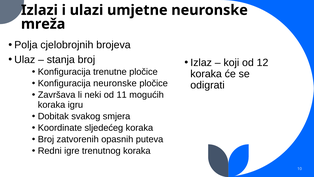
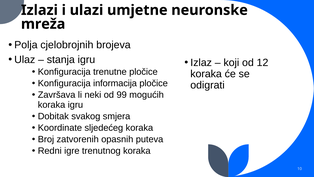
stanja broj: broj -> igru
Konfiguracija neuronske: neuronske -> informacija
11: 11 -> 99
